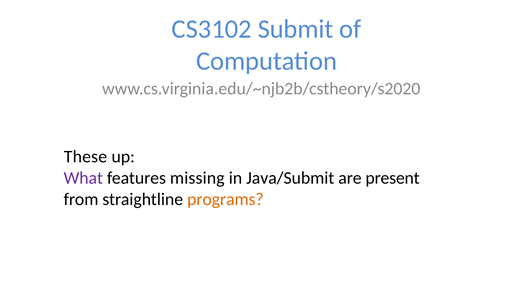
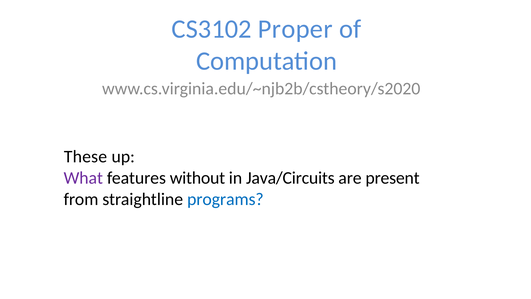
Submit: Submit -> Proper
missing: missing -> without
Java/Submit: Java/Submit -> Java/Circuits
programs colour: orange -> blue
